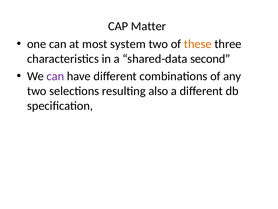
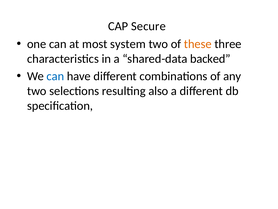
Matter: Matter -> Secure
second: second -> backed
can at (55, 76) colour: purple -> blue
